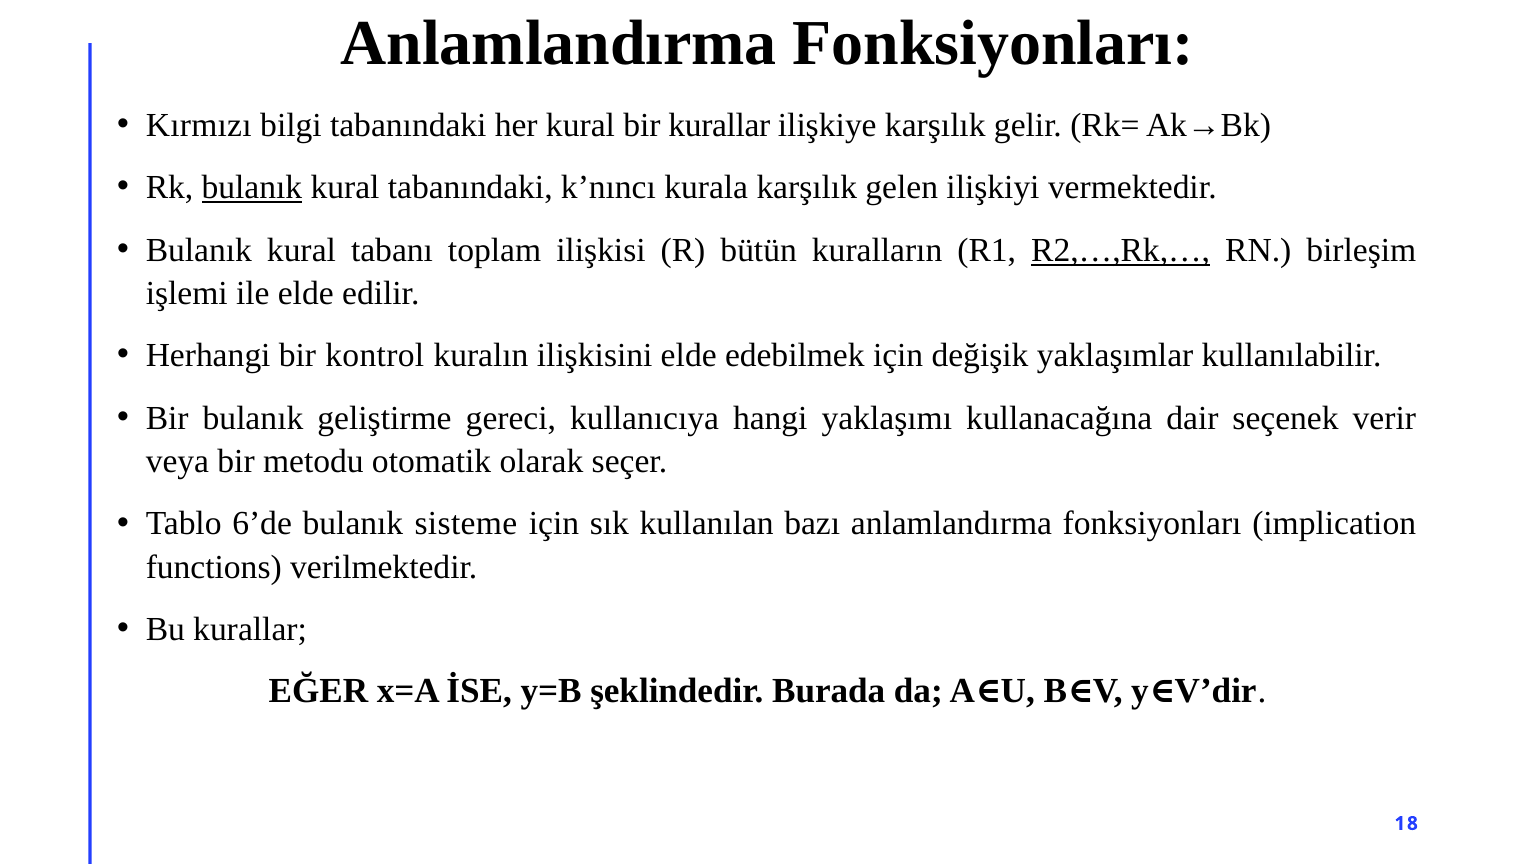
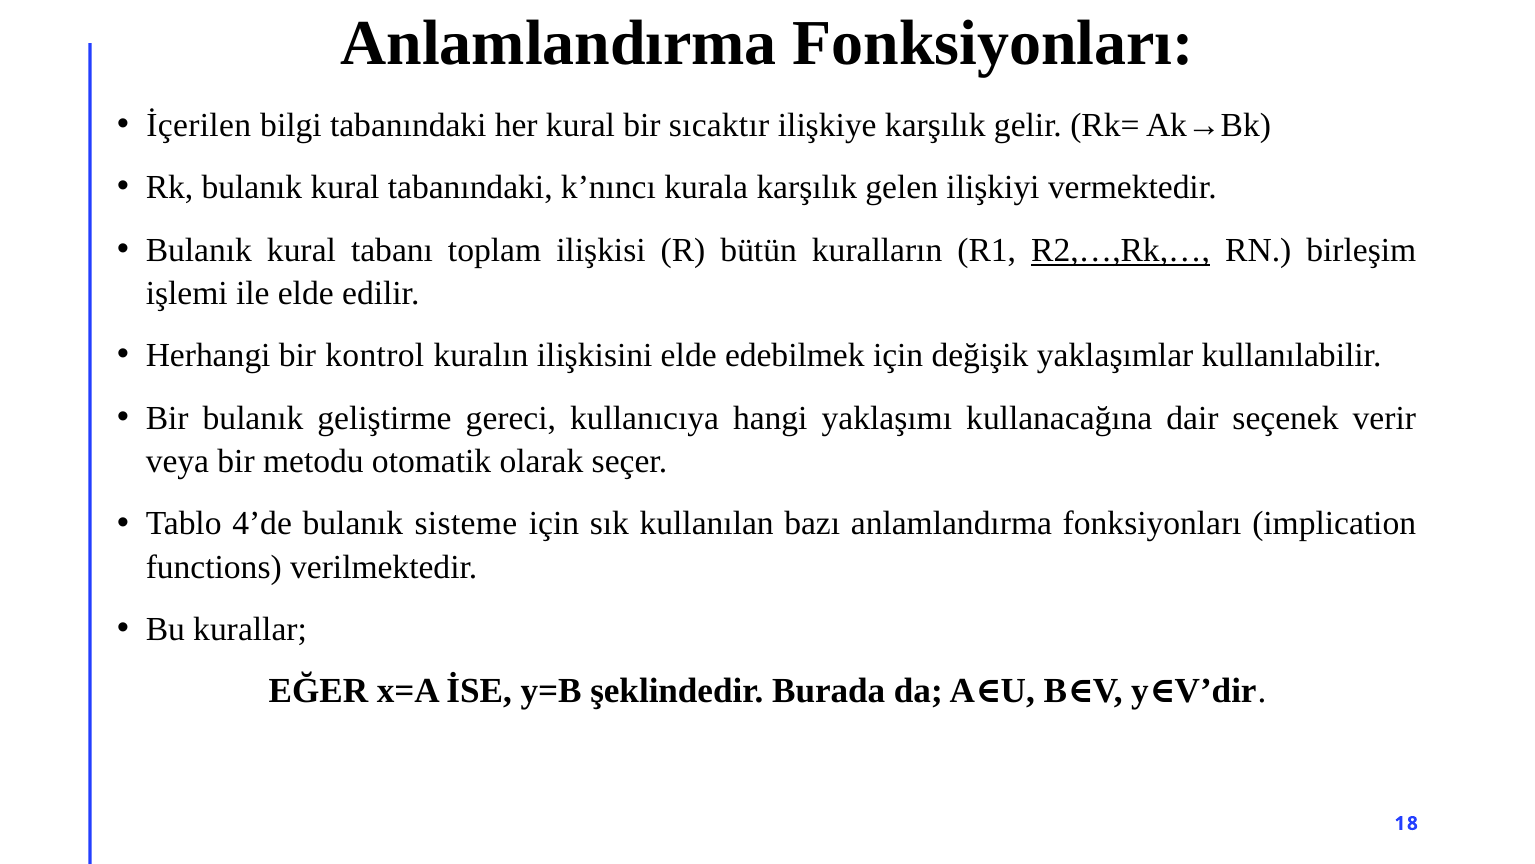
Kırmızı: Kırmızı -> İçerilen
bir kurallar: kurallar -> sıcaktır
bulanık at (252, 188) underline: present -> none
6’de: 6’de -> 4’de
